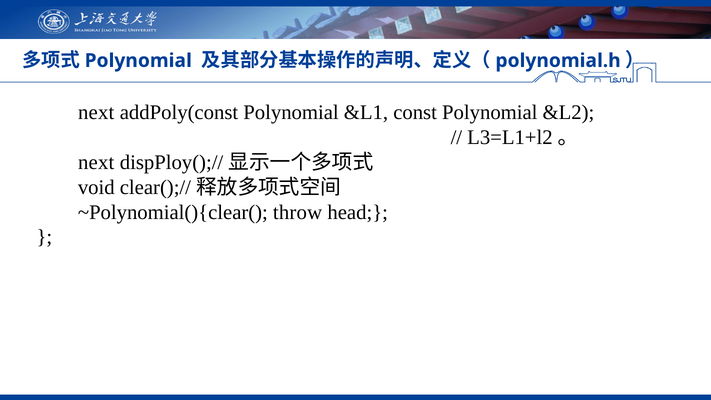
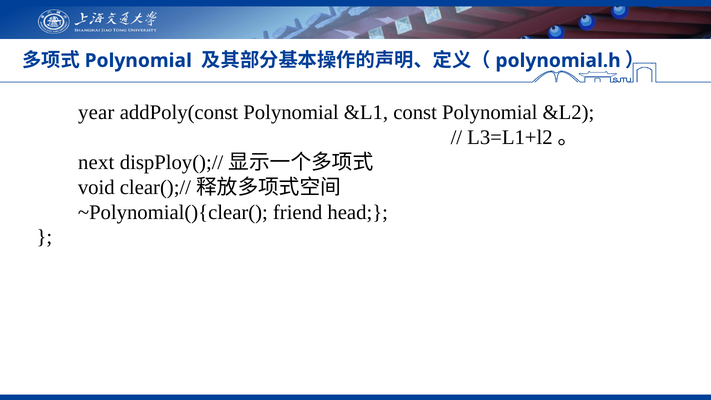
next at (96, 113): next -> year
throw: throw -> friend
